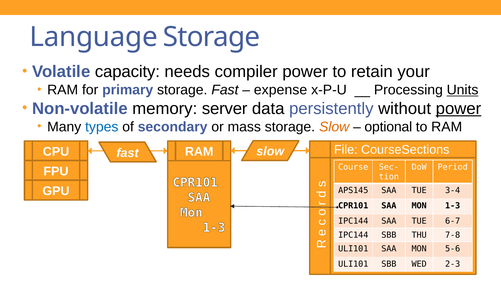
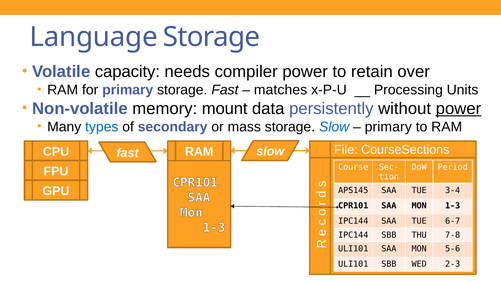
your: your -> over
expense: expense -> matches
Units underline: present -> none
server: server -> mount
Slow at (334, 127) colour: orange -> blue
optional at (388, 127): optional -> primary
